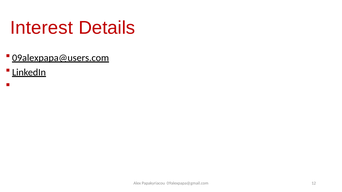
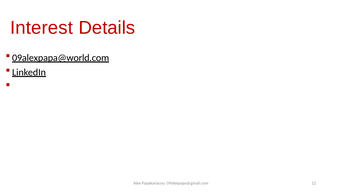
09alexpapa@users.com: 09alexpapa@users.com -> 09alexpapa@world.com
